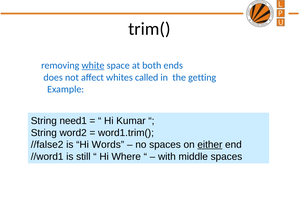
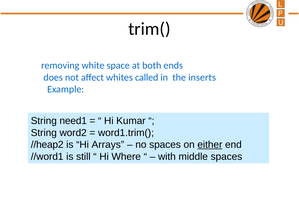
white underline: present -> none
getting: getting -> inserts
//false2: //false2 -> //heap2
Words: Words -> Arrays
